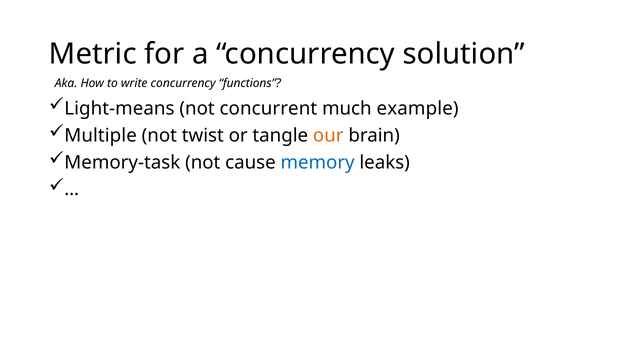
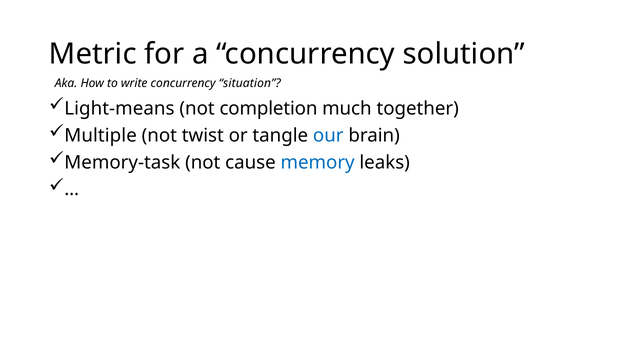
functions: functions -> situation
concurrent: concurrent -> completion
example: example -> together
our colour: orange -> blue
